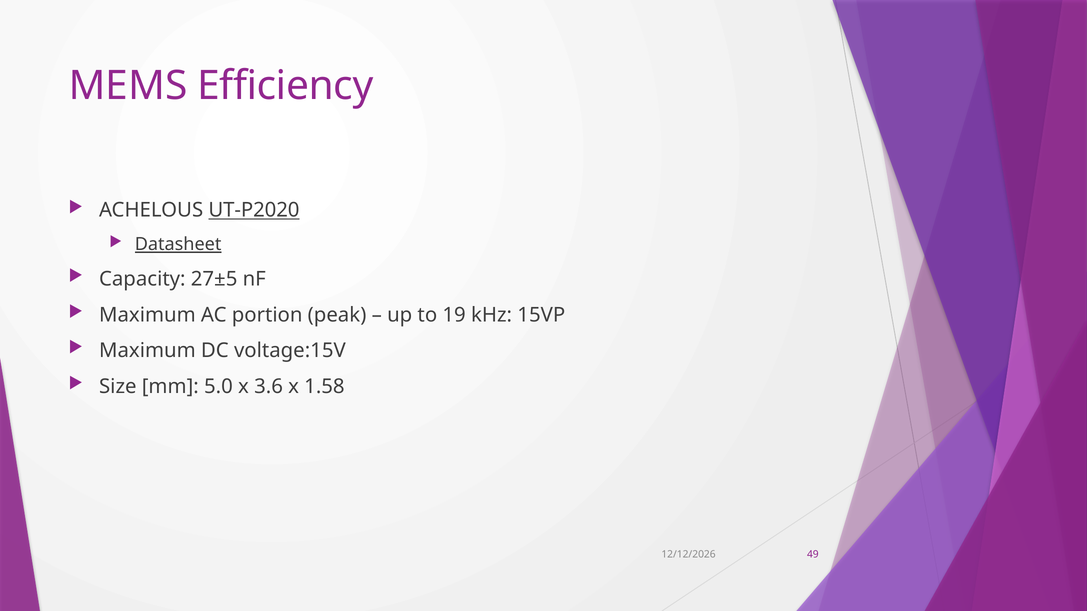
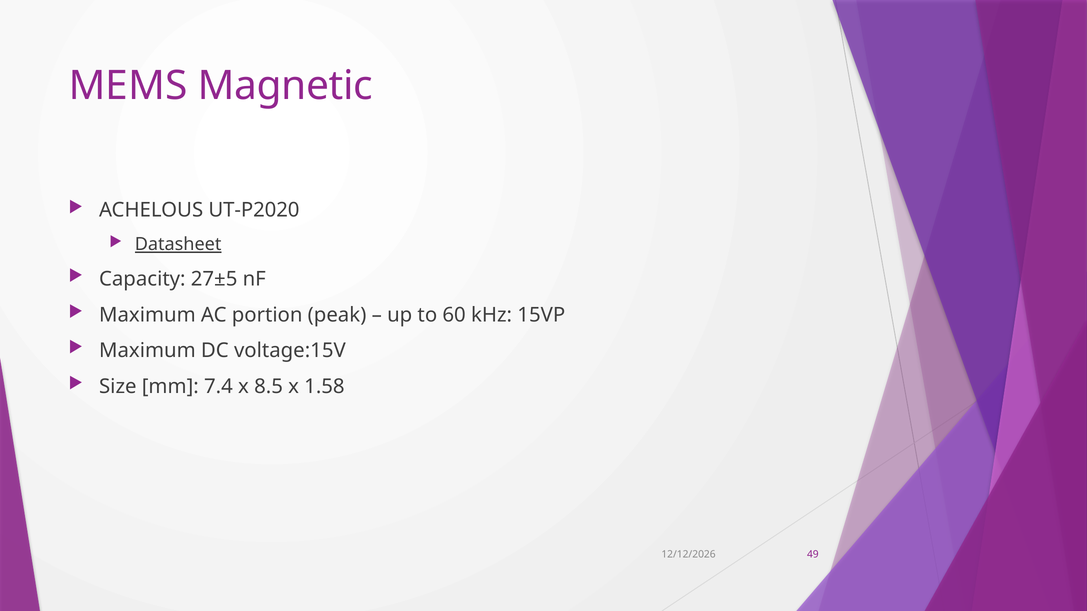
Efficiency: Efficiency -> Magnetic
UT-P2020 underline: present -> none
19: 19 -> 60
5.0: 5.0 -> 7.4
3.6: 3.6 -> 8.5
